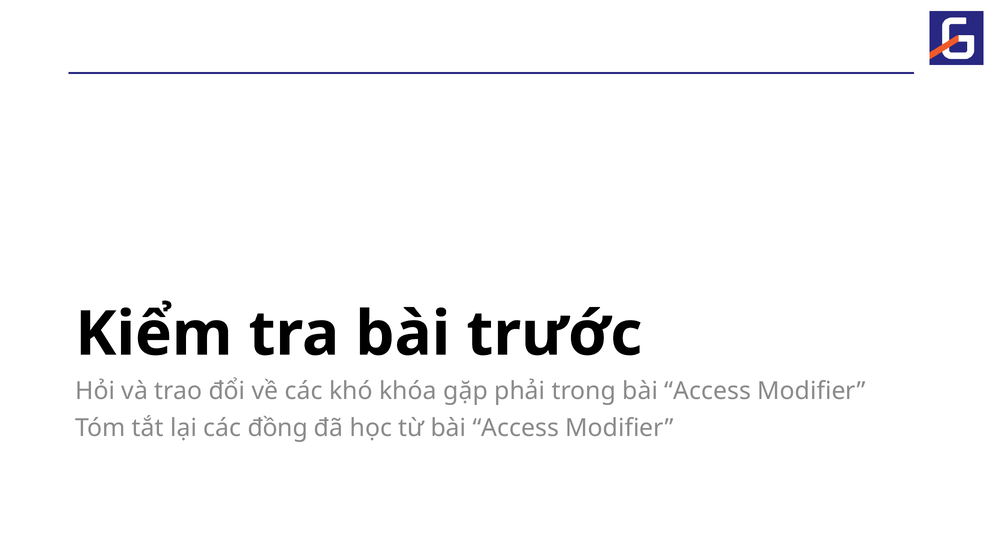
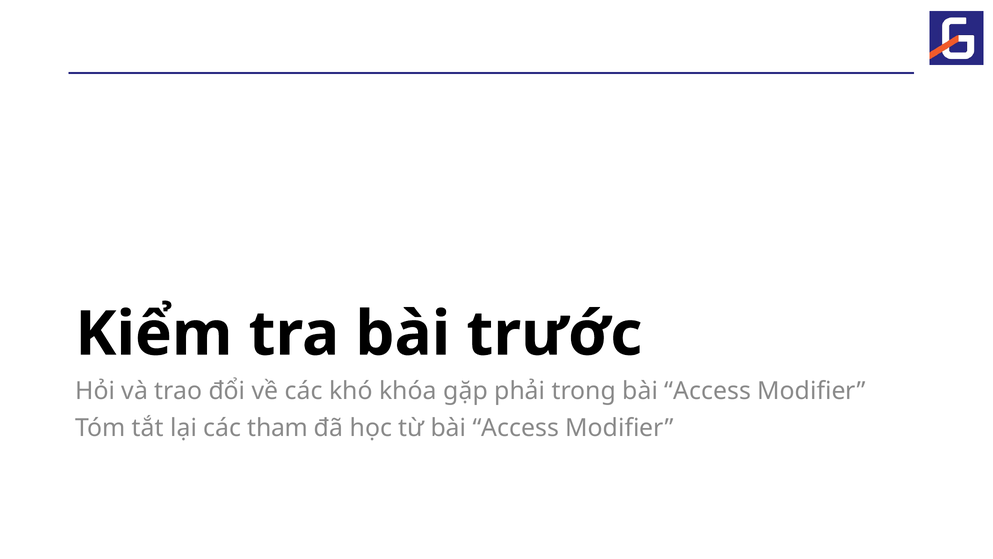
đồng: đồng -> tham
